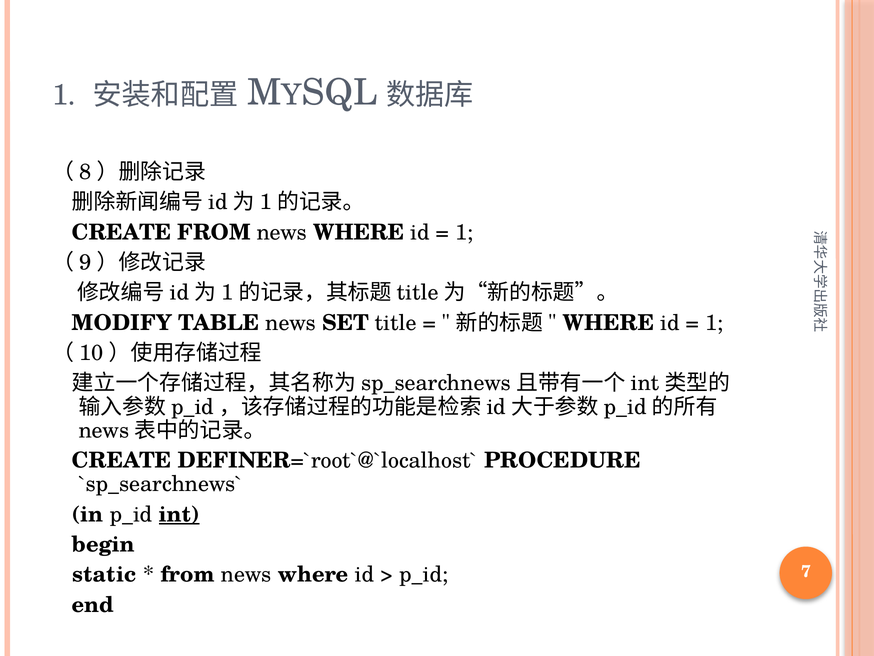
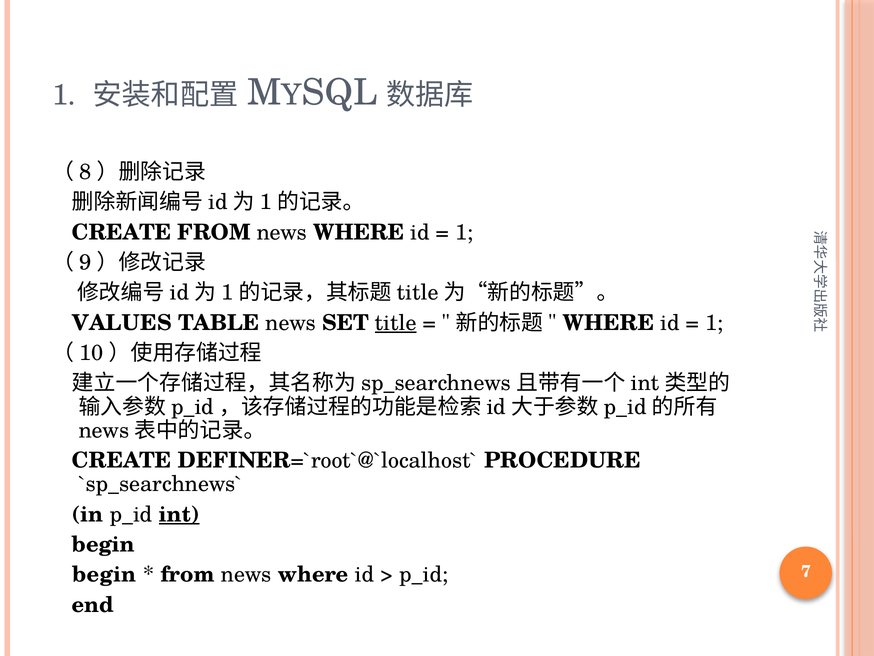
MODIFY: MODIFY -> VALUES
title underline: none -> present
static at (104, 574): static -> begin
